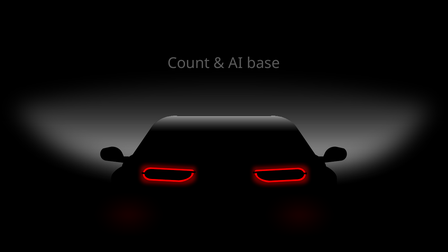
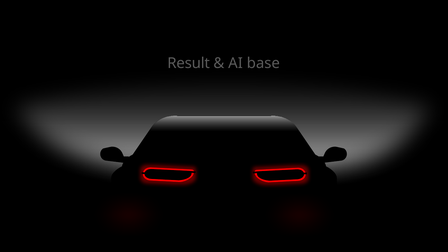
Count: Count -> Result
